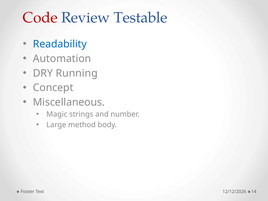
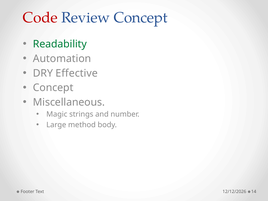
Review Testable: Testable -> Concept
Readability colour: blue -> green
Running: Running -> Effective
